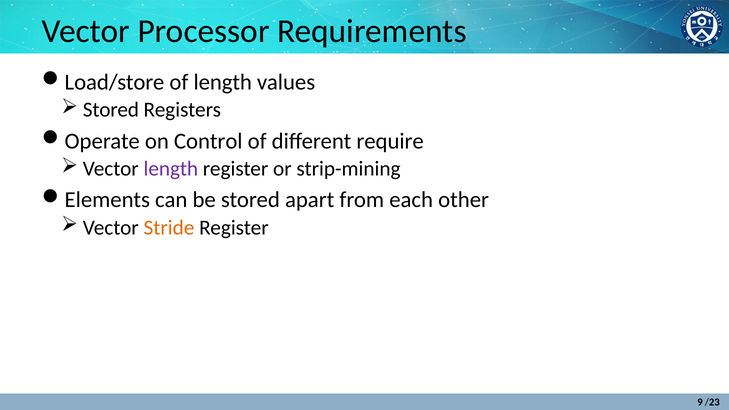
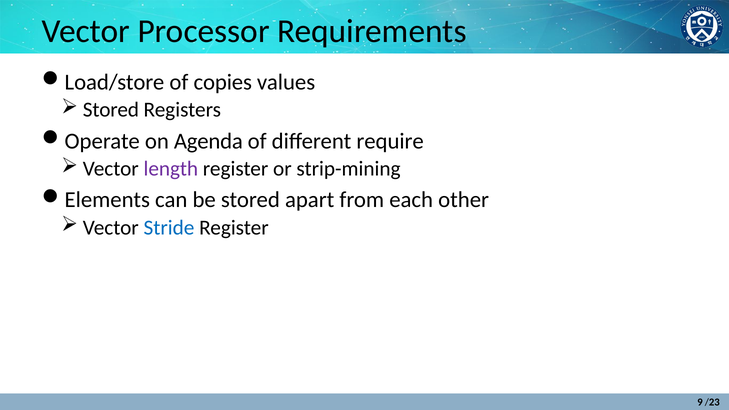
of length: length -> copies
Control: Control -> Agenda
Stride colour: orange -> blue
